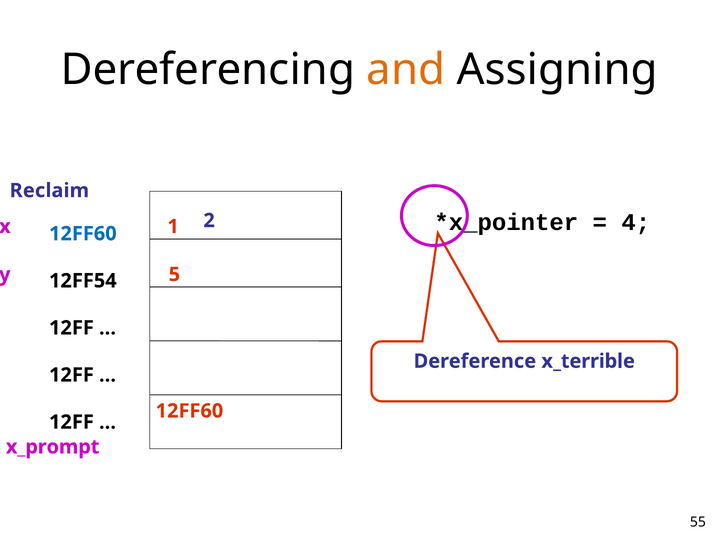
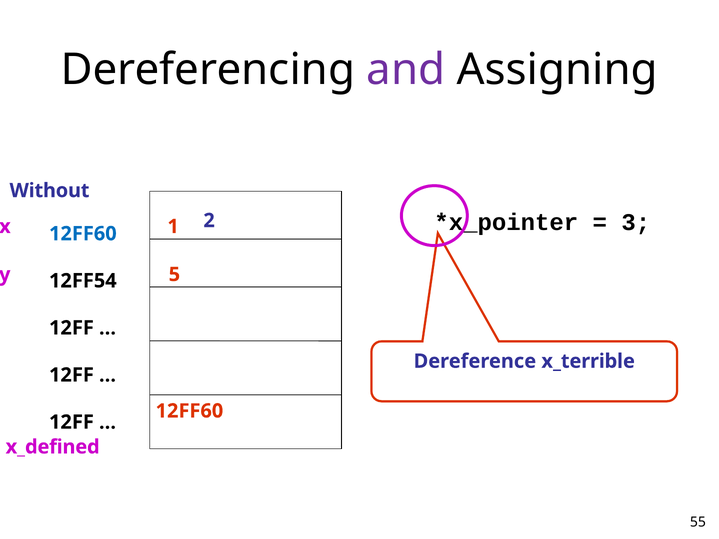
and colour: orange -> purple
Reclaim: Reclaim -> Without
4: 4 -> 3
x_prompt: x_prompt -> x_defined
